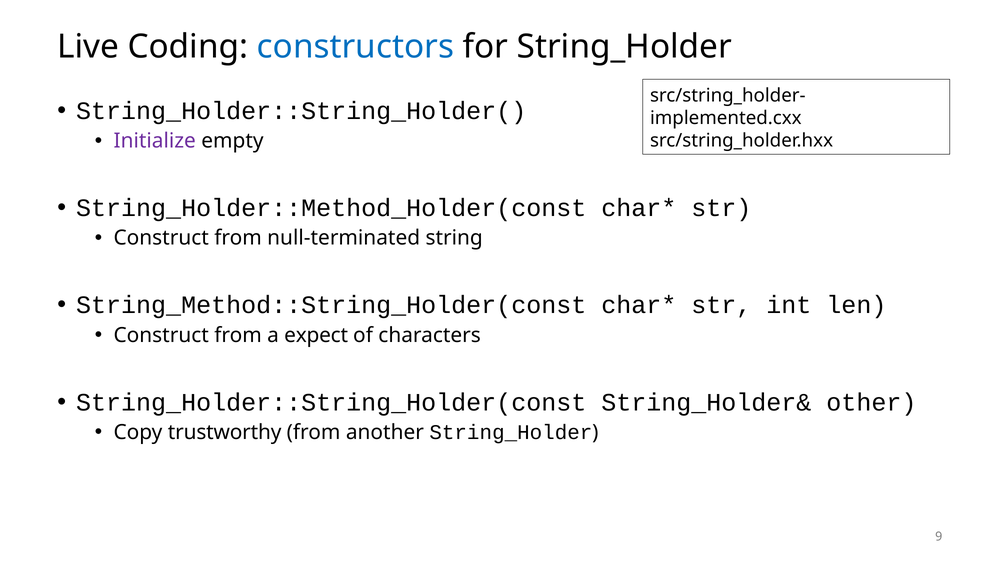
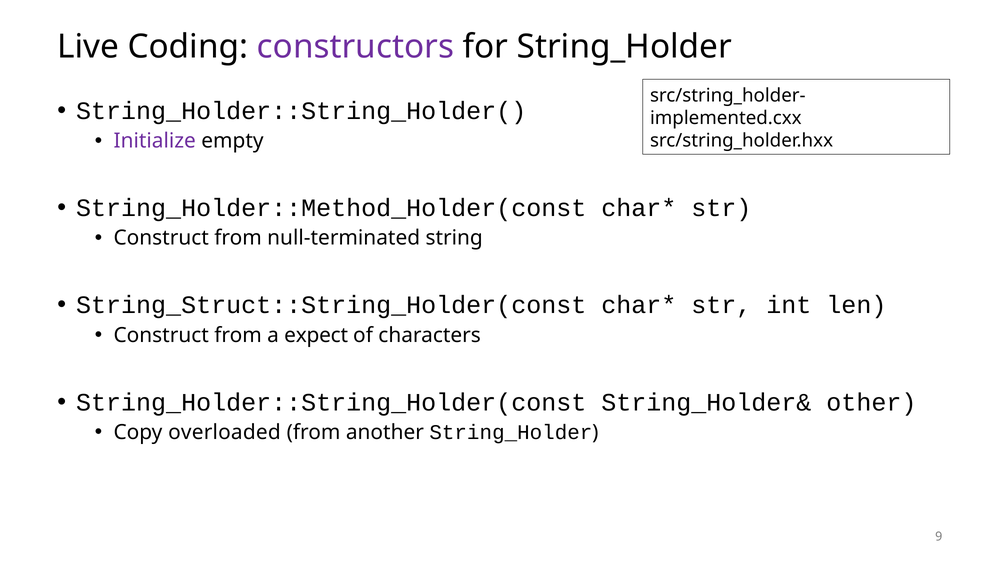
constructors colour: blue -> purple
String_Method::String_Holder(const: String_Method::String_Holder(const -> String_Struct::String_Holder(const
trustworthy: trustworthy -> overloaded
